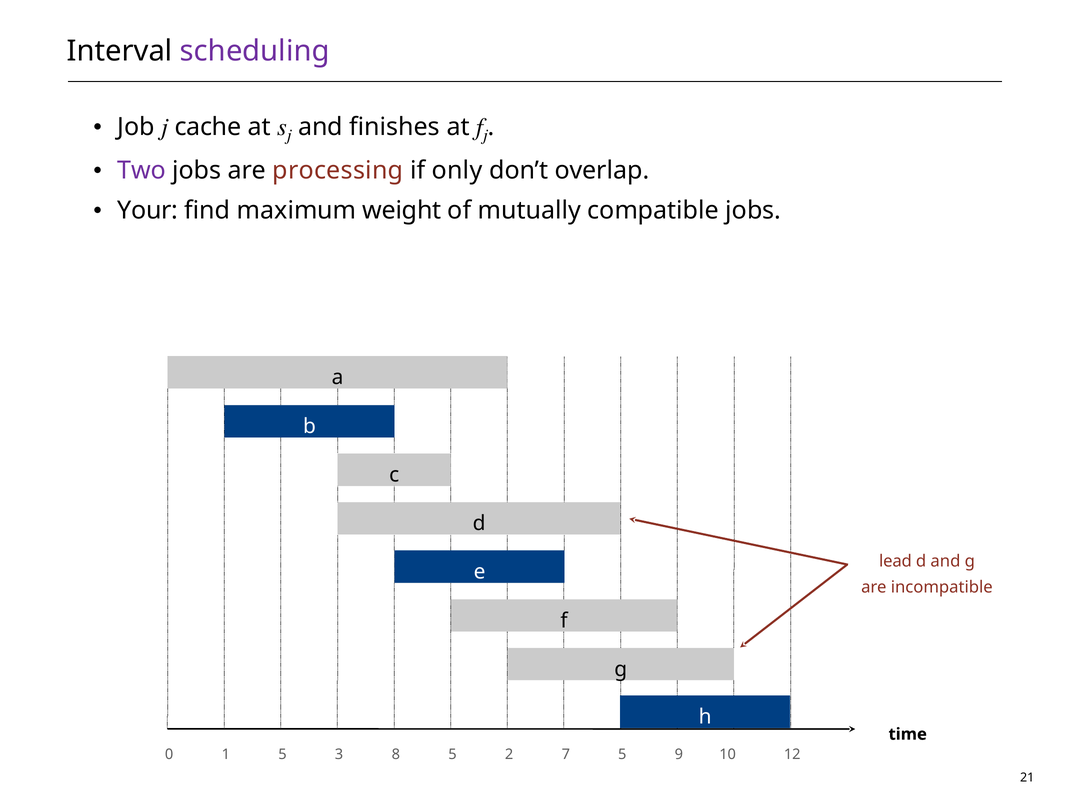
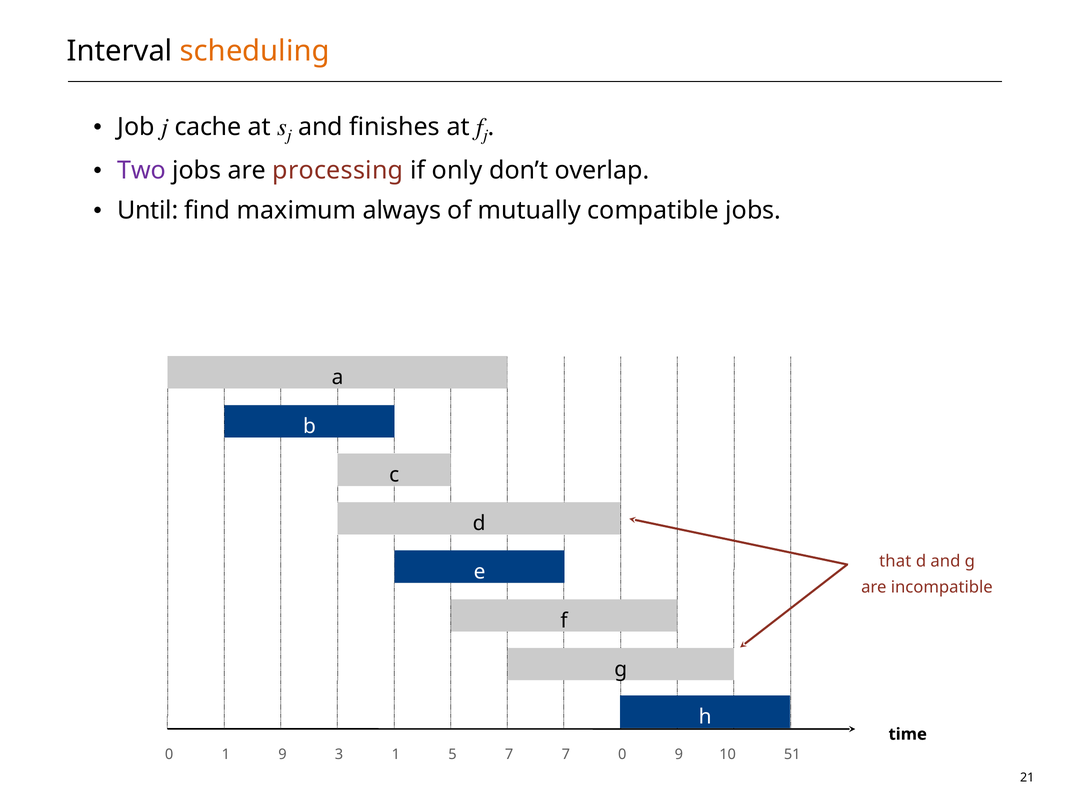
scheduling colour: purple -> orange
Your: Your -> Until
weight: weight -> always
lead: lead -> that
1 5: 5 -> 9
3 8: 8 -> 1
5 2: 2 -> 7
7 5: 5 -> 0
12: 12 -> 51
